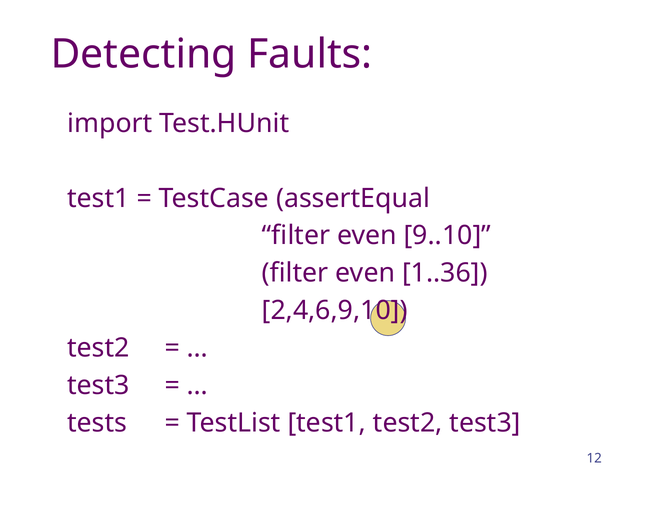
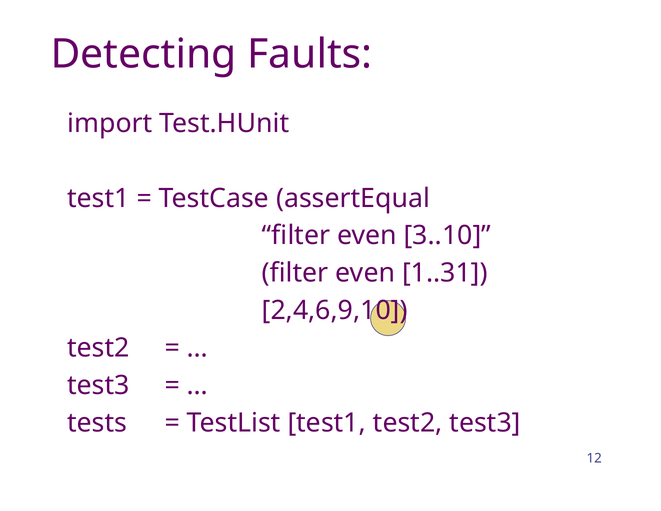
9..10: 9..10 -> 3..10
1..36: 1..36 -> 1..31
